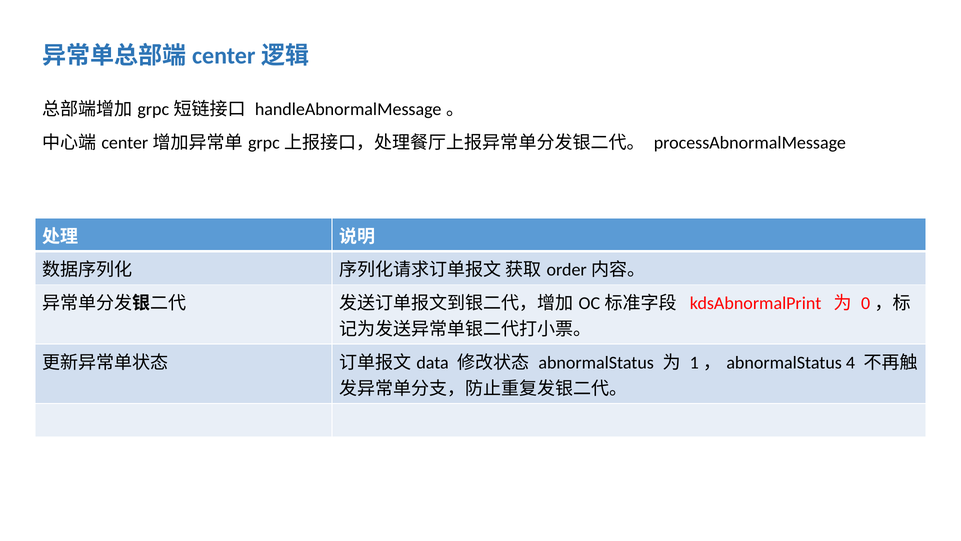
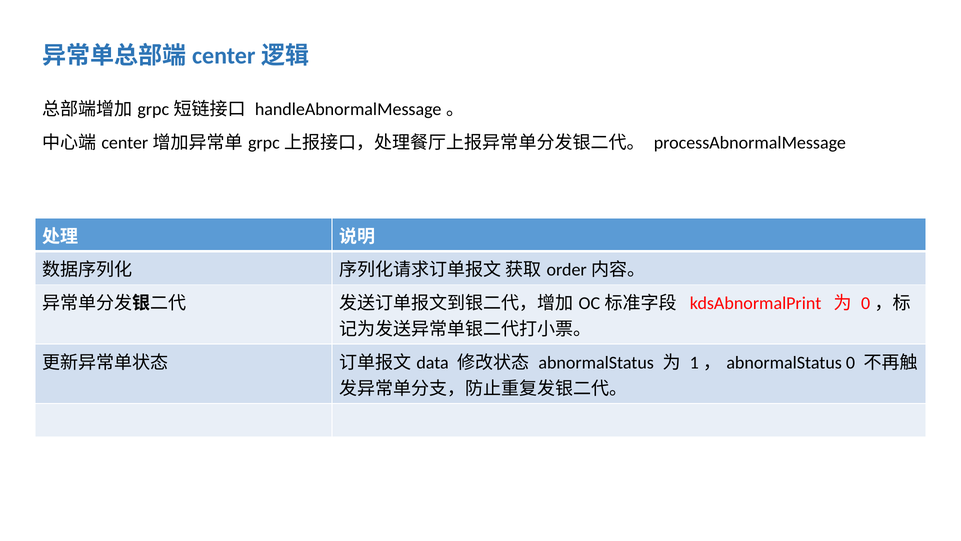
4: 4 -> 0
